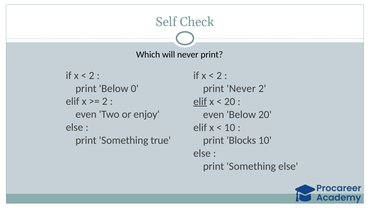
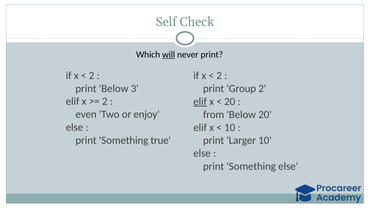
will underline: none -> present
0: 0 -> 3
print Never: Never -> Group
even at (214, 115): even -> from
Blocks: Blocks -> Larger
